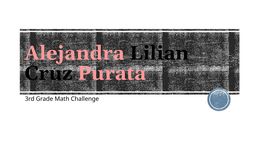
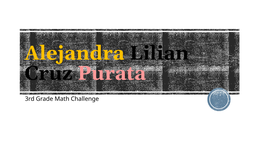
Alejandra colour: pink -> yellow
